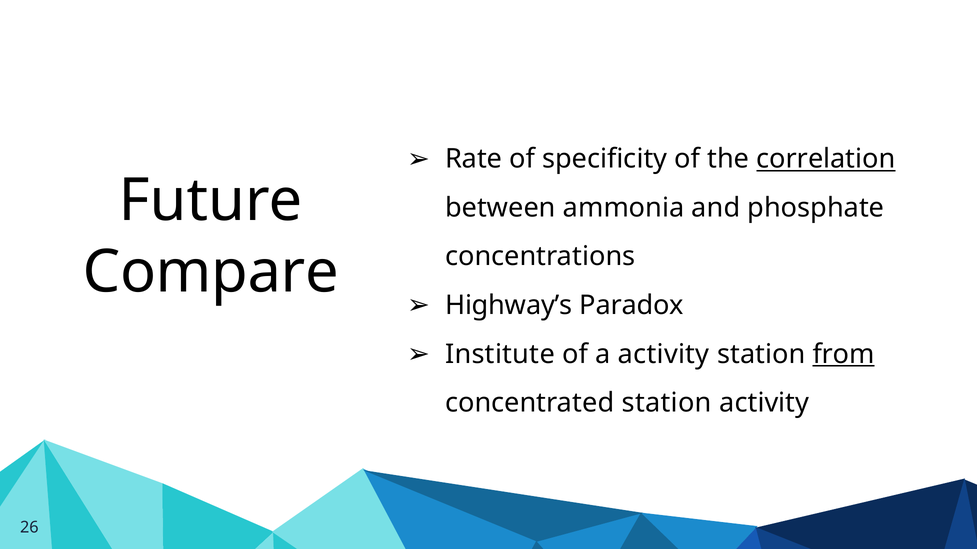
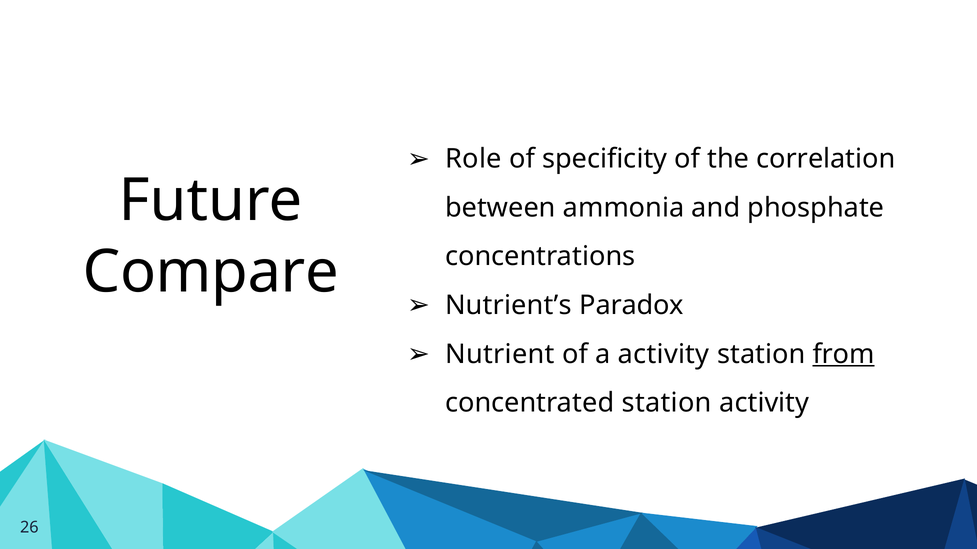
Rate: Rate -> Role
correlation underline: present -> none
Highway’s: Highway’s -> Nutrient’s
Institute: Institute -> Nutrient
